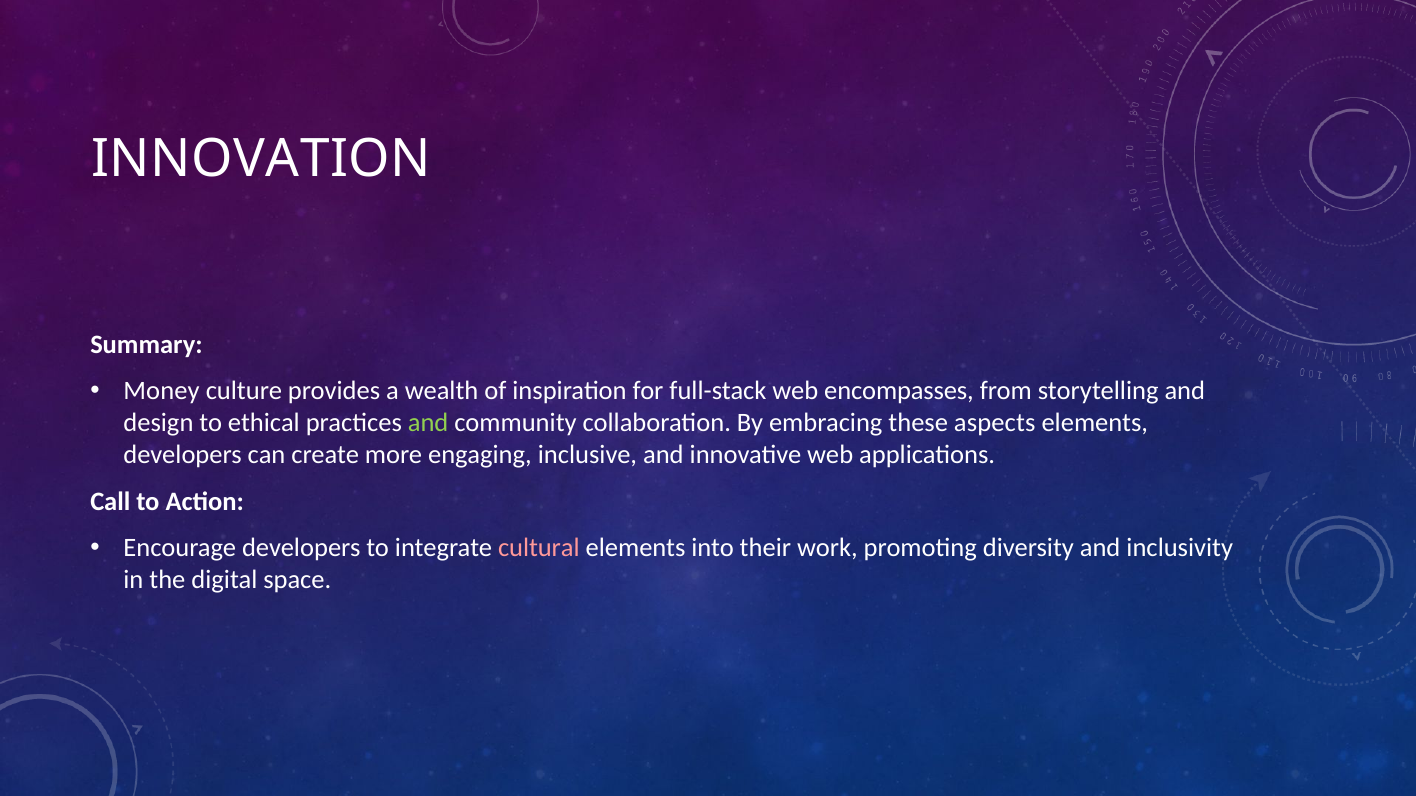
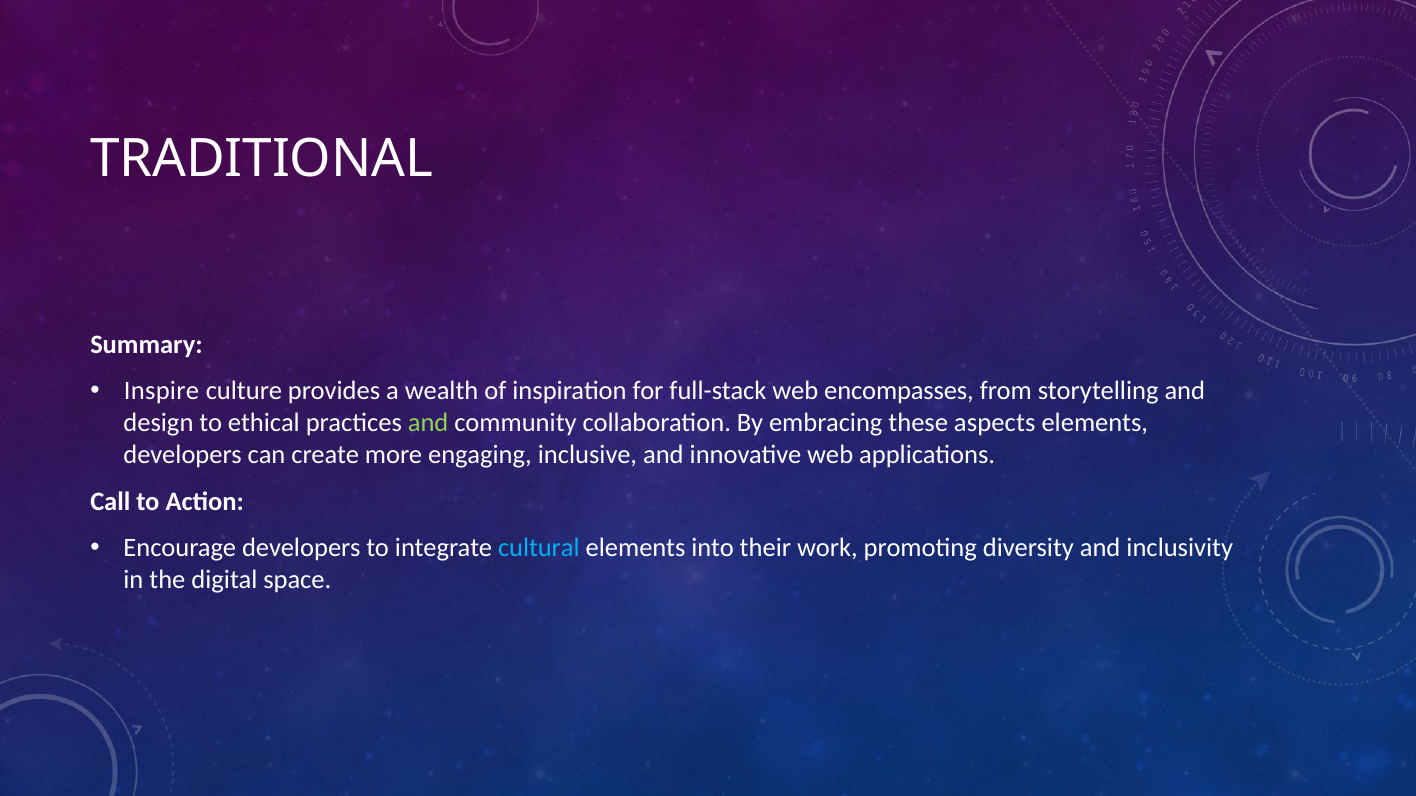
INNOVATION: INNOVATION -> TRADITIONAL
Money: Money -> Inspire
cultural colour: pink -> light blue
